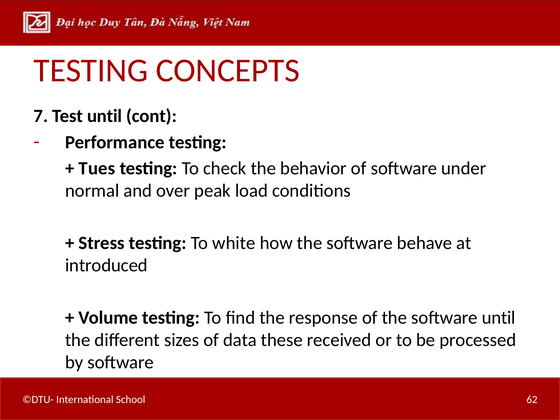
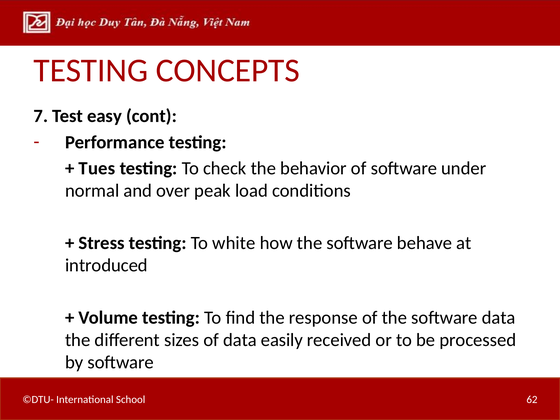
Test until: until -> easy
software until: until -> data
these: these -> easily
